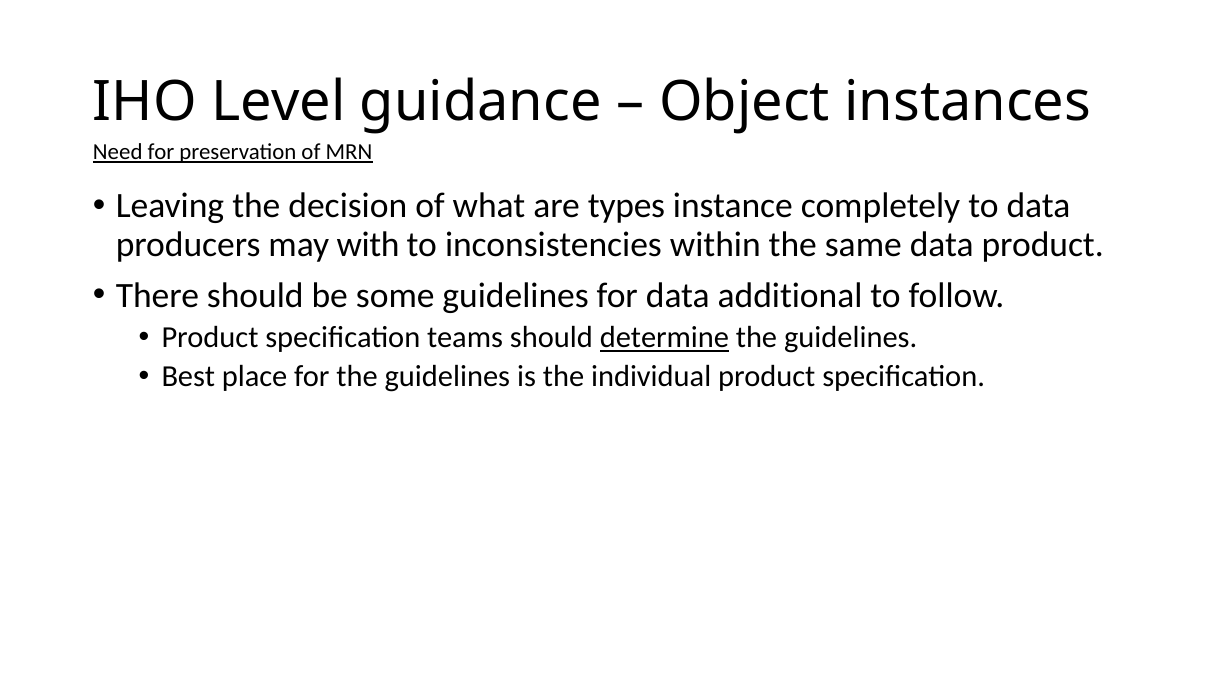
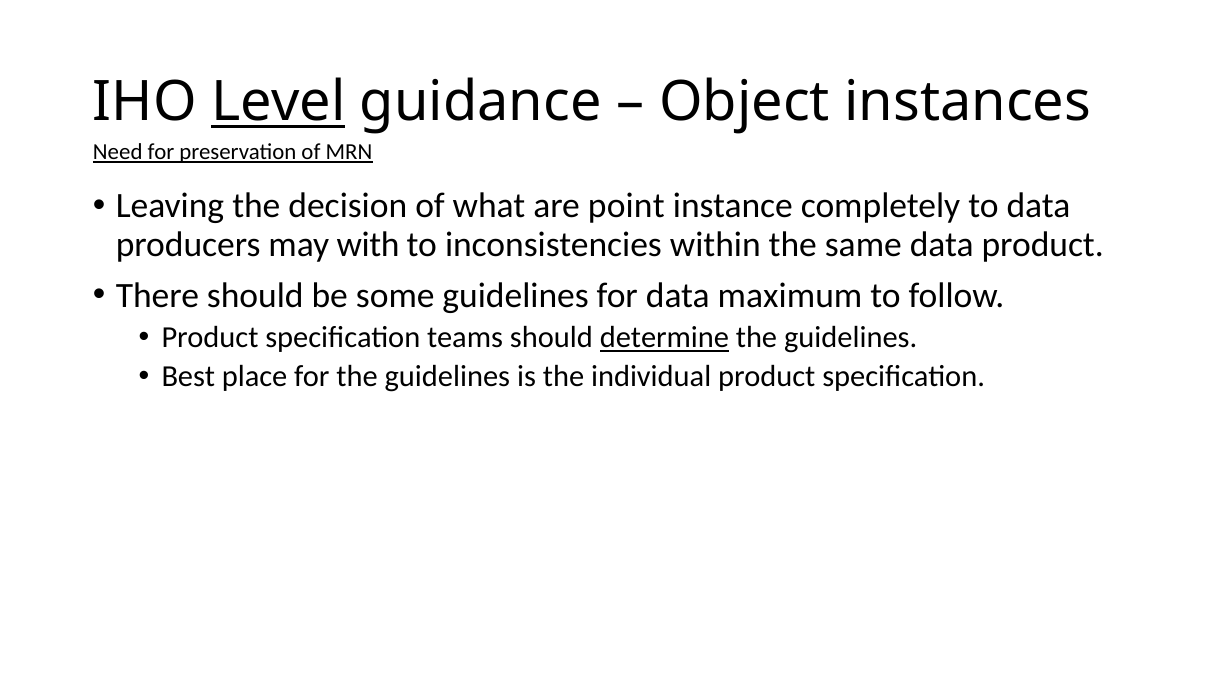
Level underline: none -> present
types: types -> point
additional: additional -> maximum
